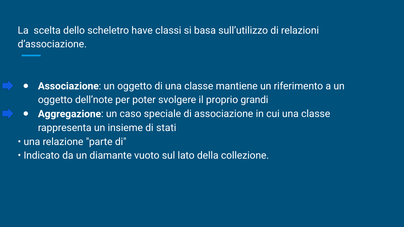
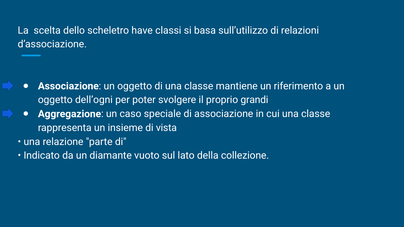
dell’note: dell’note -> dell’ogni
stati: stati -> vista
